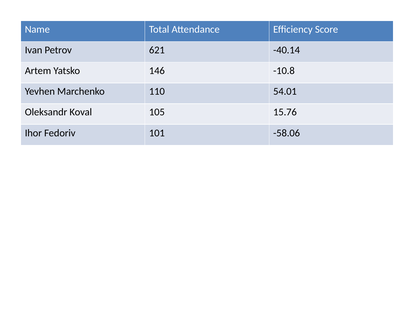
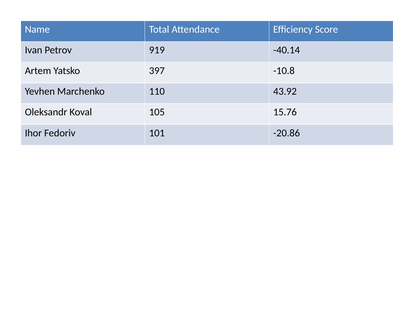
621: 621 -> 919
146: 146 -> 397
54.01: 54.01 -> 43.92
-58.06: -58.06 -> -20.86
